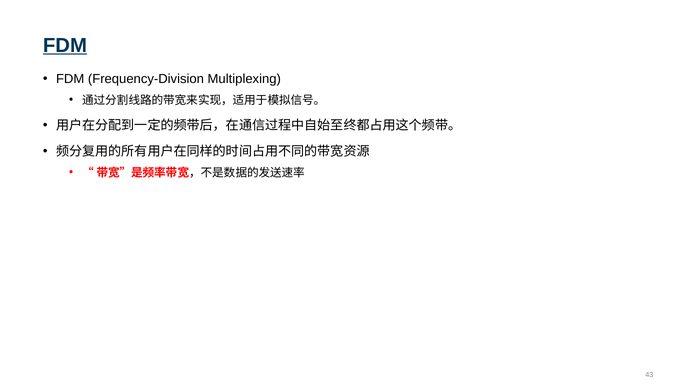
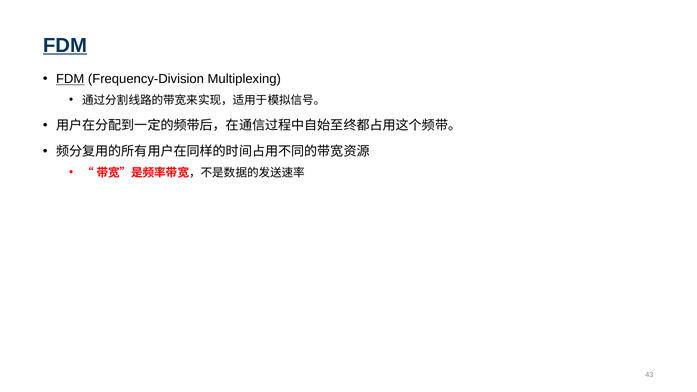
FDM at (70, 79) underline: none -> present
